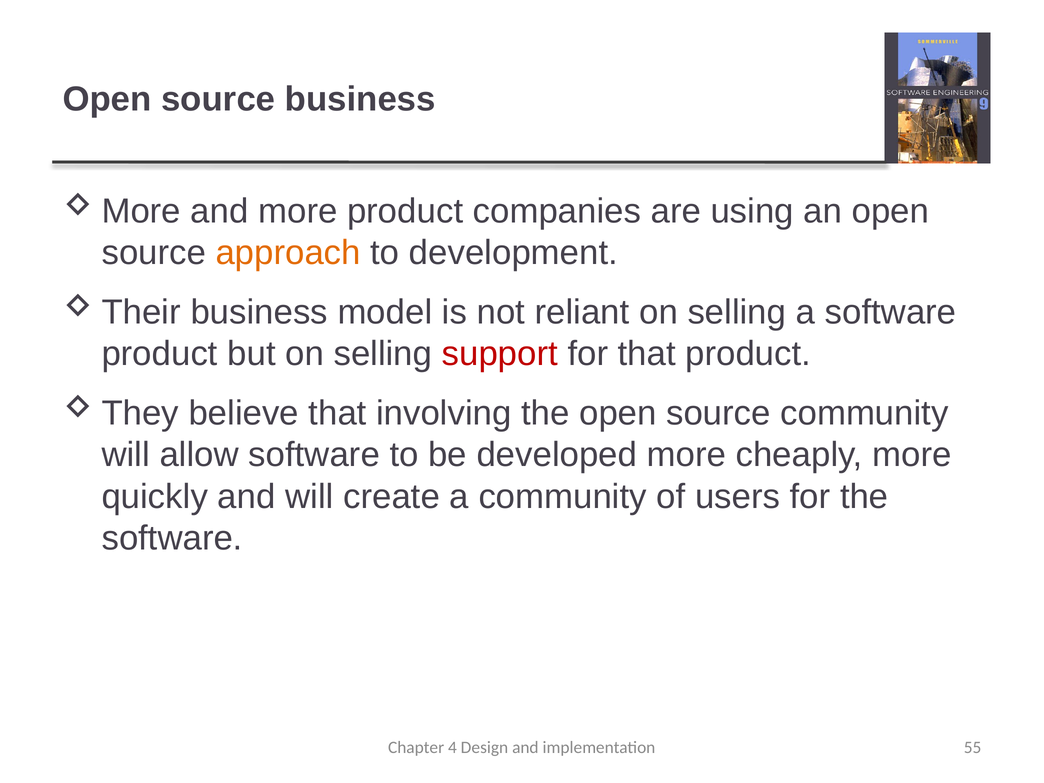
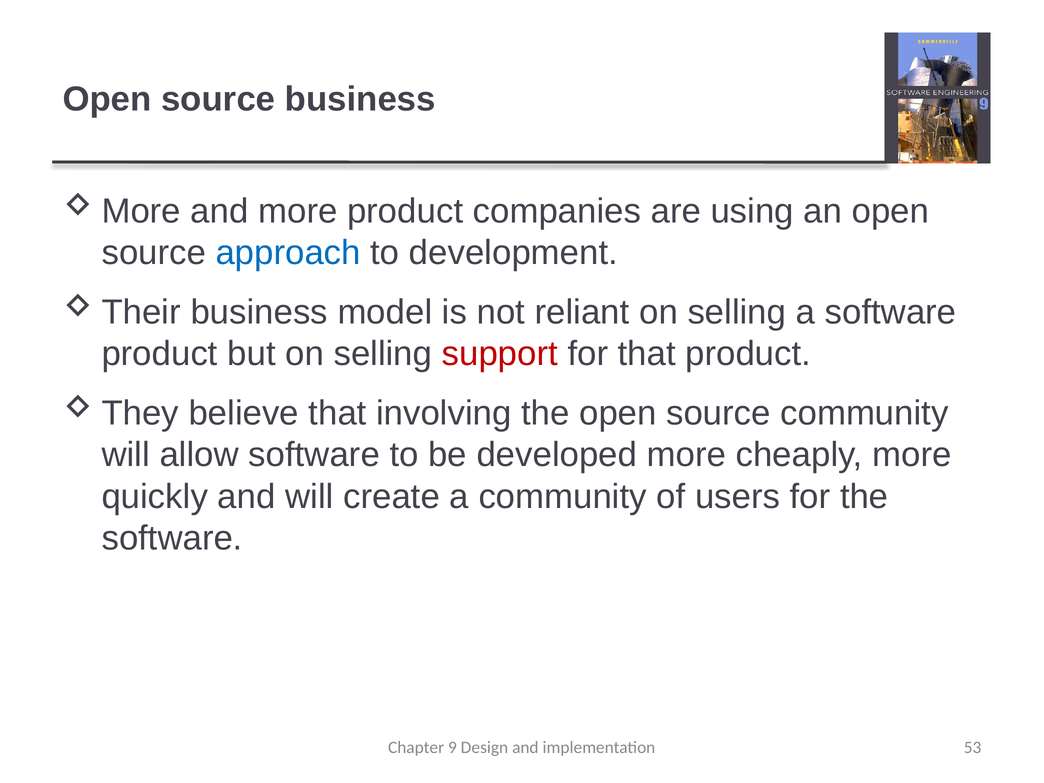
approach colour: orange -> blue
4: 4 -> 9
55: 55 -> 53
